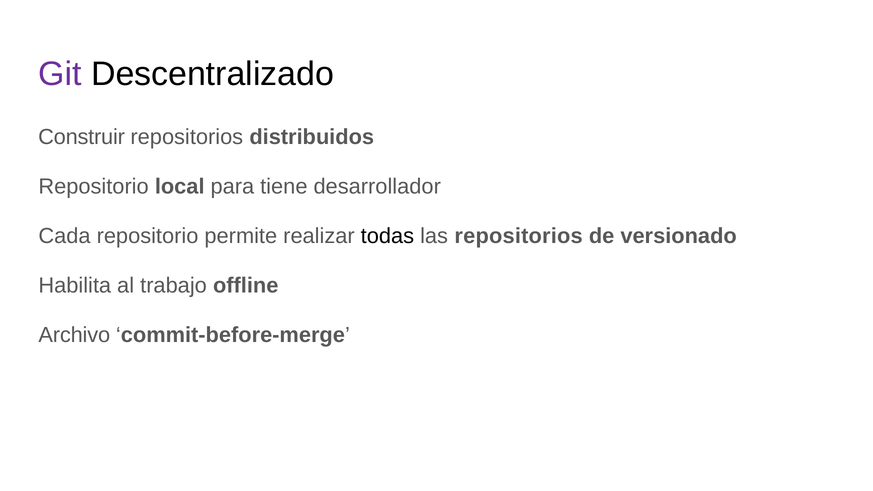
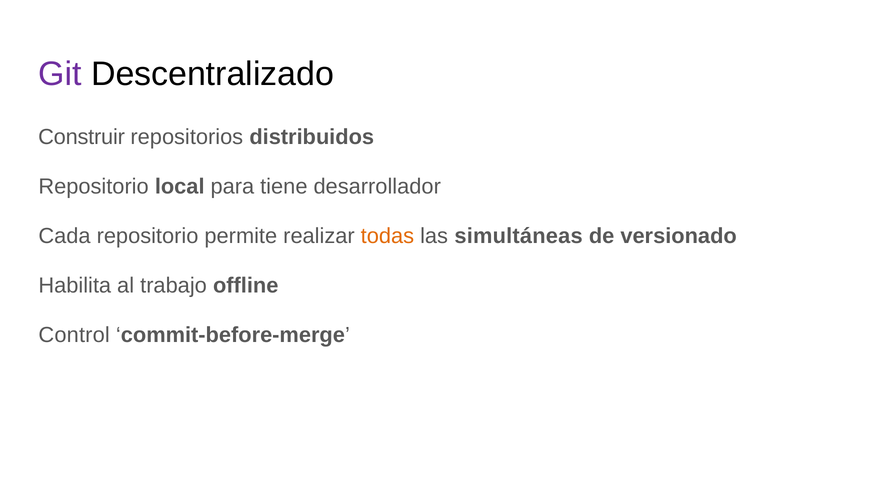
todas colour: black -> orange
las repositorios: repositorios -> simultáneas
Archivo: Archivo -> Control
